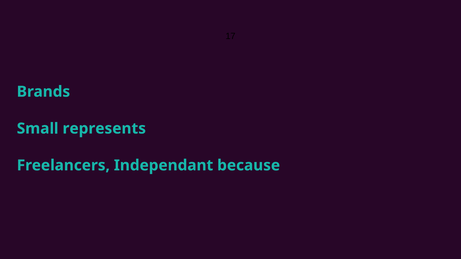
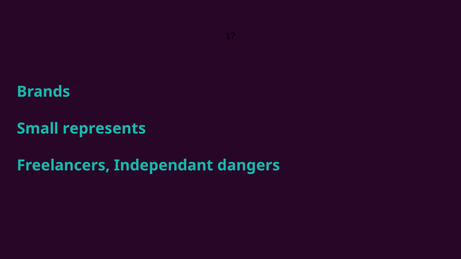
because: because -> dangers
